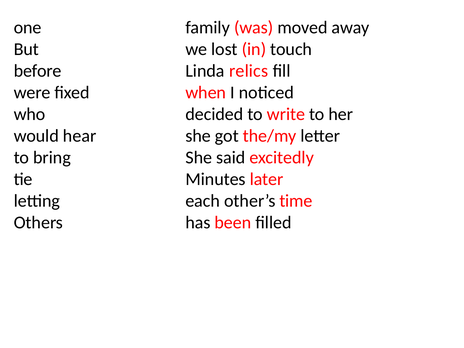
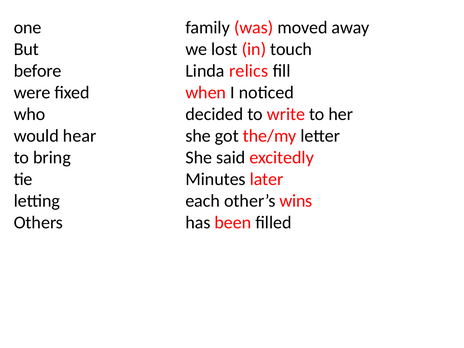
time: time -> wins
